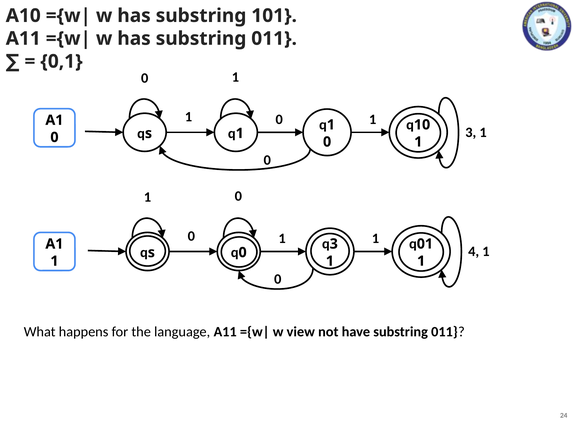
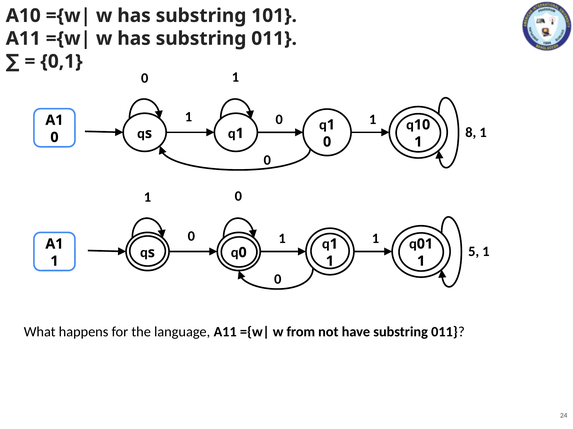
3 at (471, 133): 3 -> 8
3 at (334, 244): 3 -> 1
4: 4 -> 5
view: view -> from
